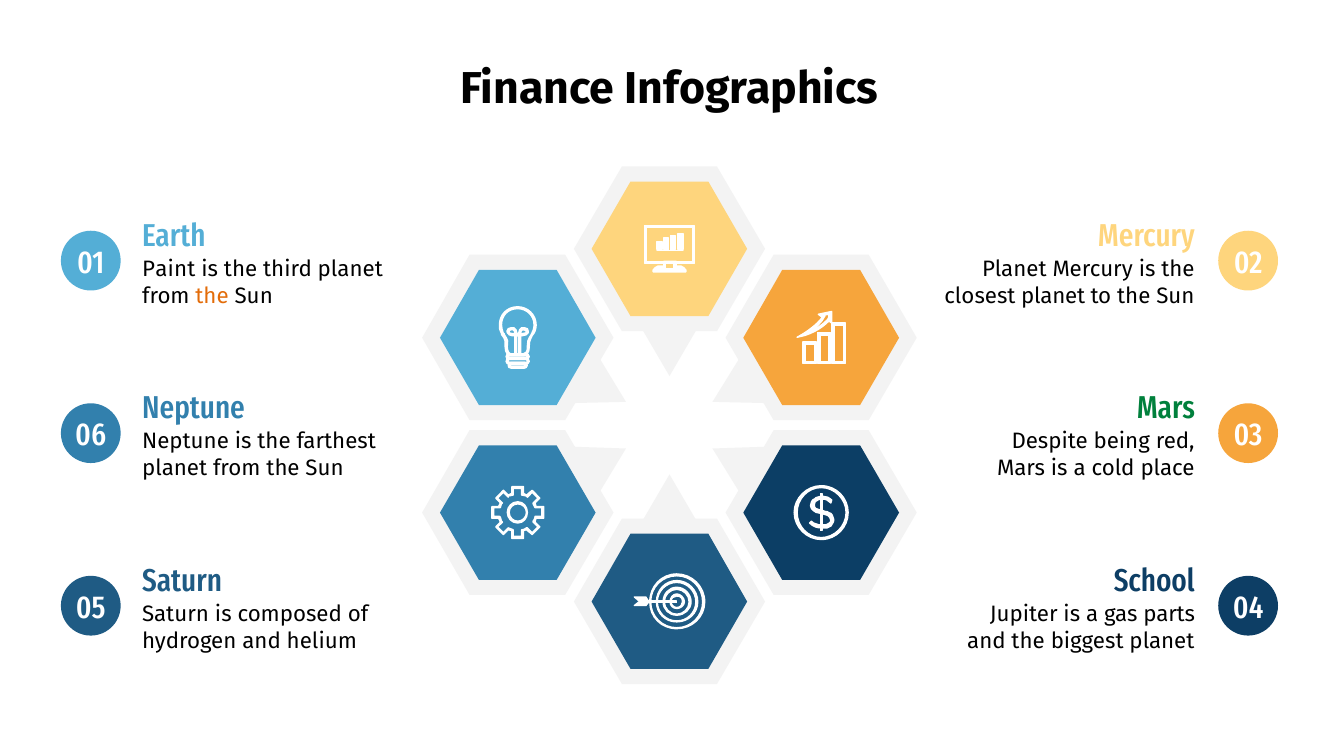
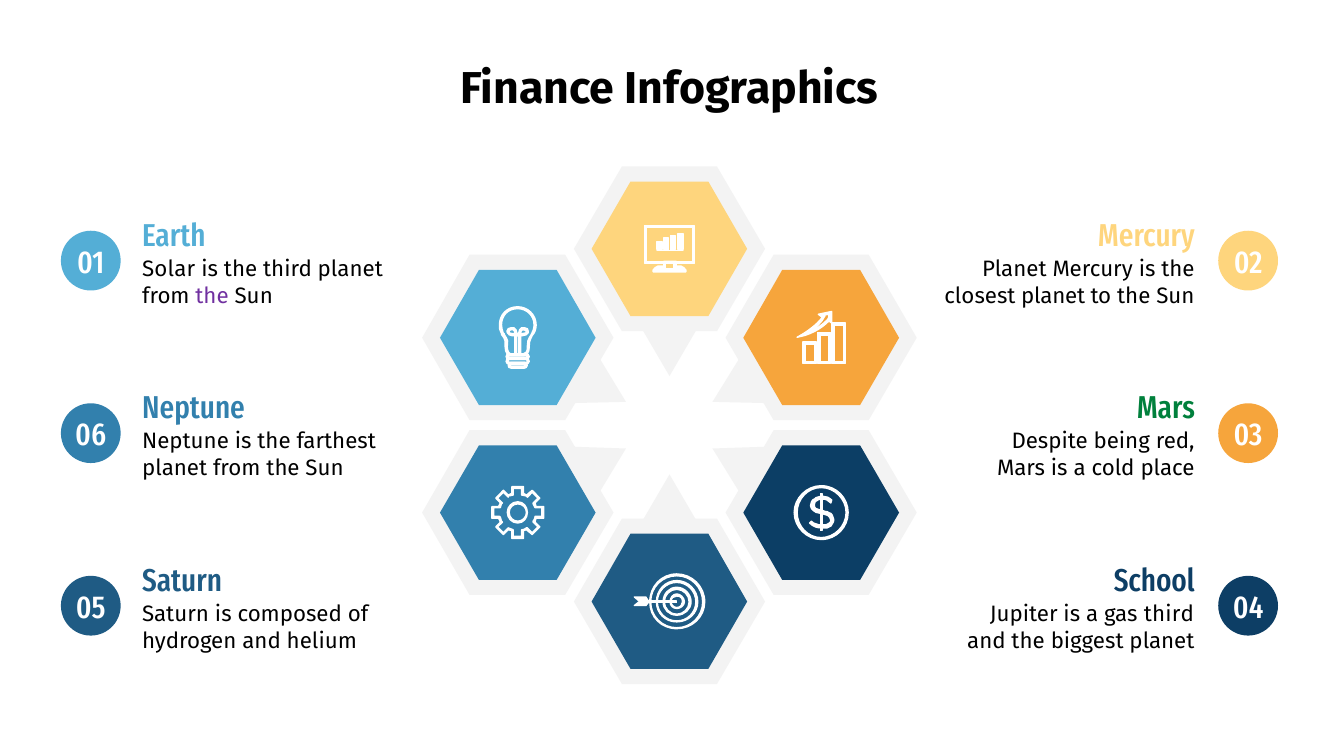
Paint: Paint -> Solar
the at (212, 296) colour: orange -> purple
gas parts: parts -> third
